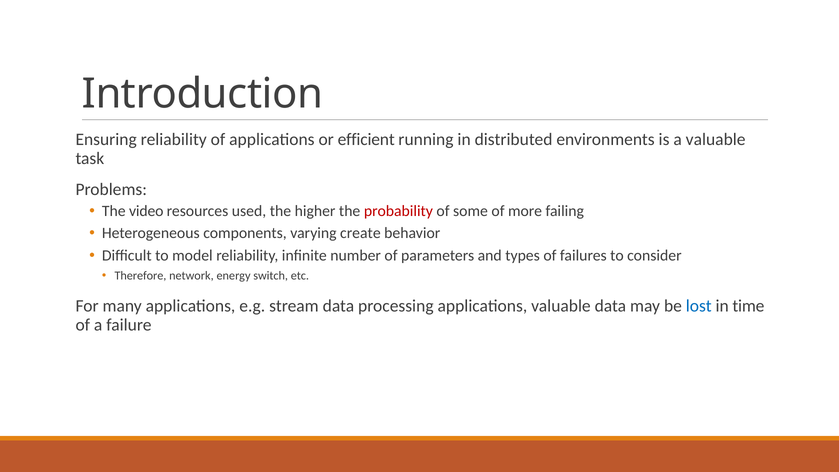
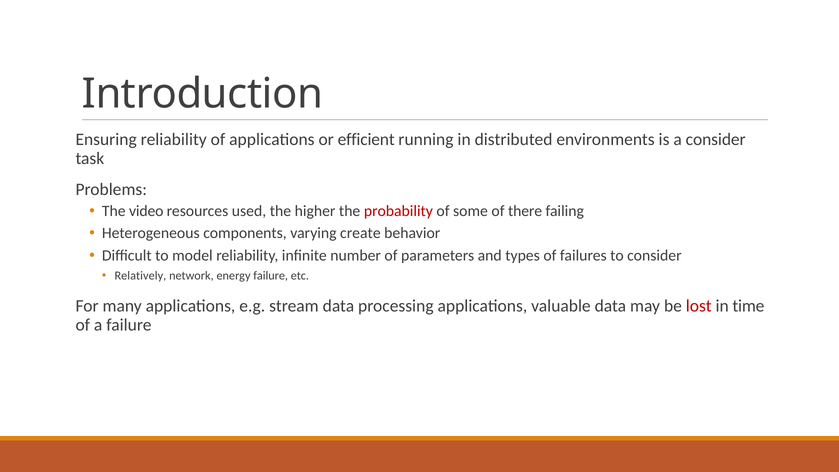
a valuable: valuable -> consider
more: more -> there
Therefore: Therefore -> Relatively
energy switch: switch -> failure
lost colour: blue -> red
